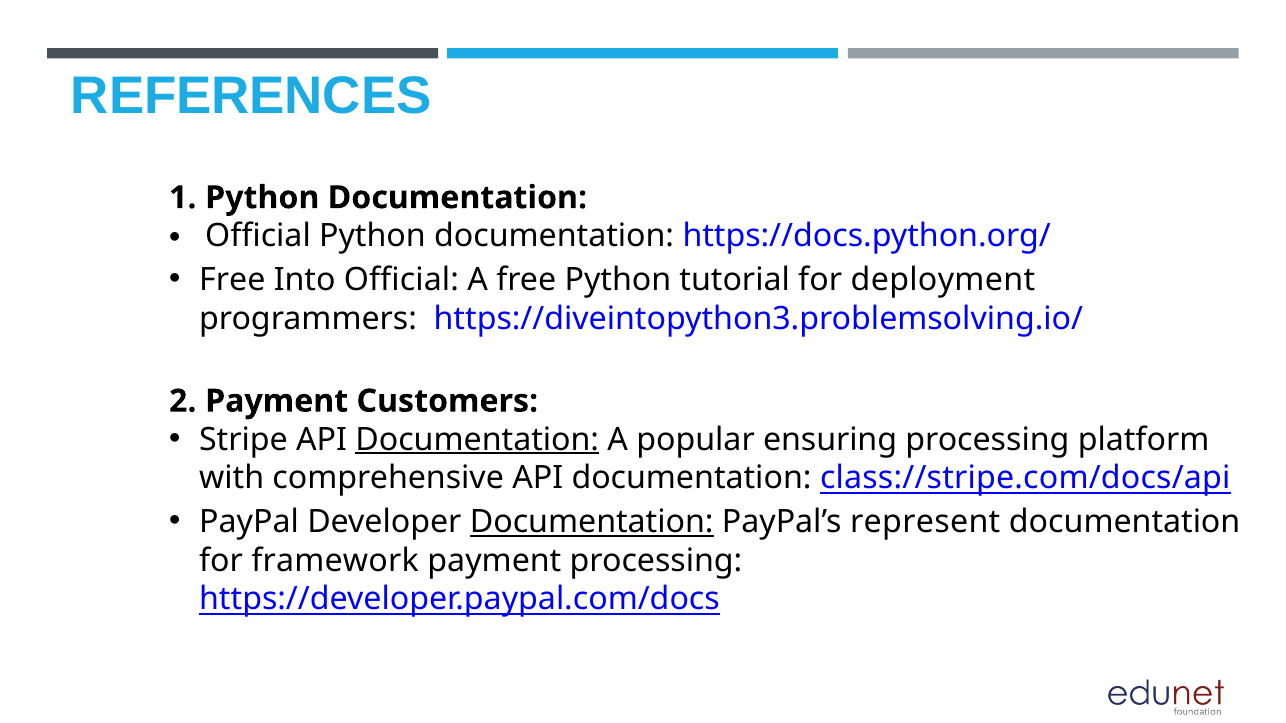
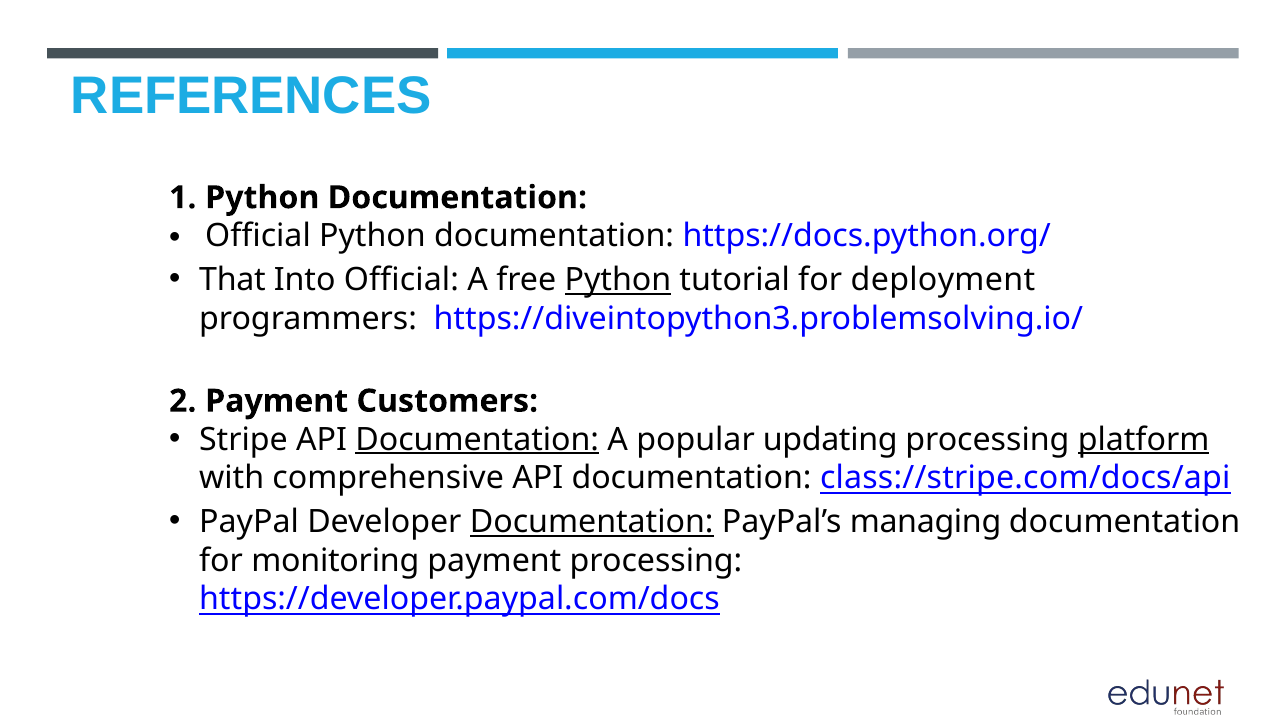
Free at (232, 280): Free -> That
Python at (618, 280) underline: none -> present
ensuring: ensuring -> updating
platform underline: none -> present
represent: represent -> managing
framework: framework -> monitoring
